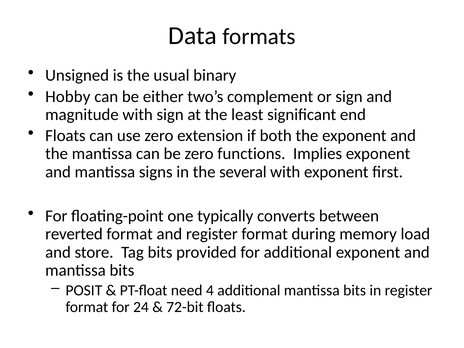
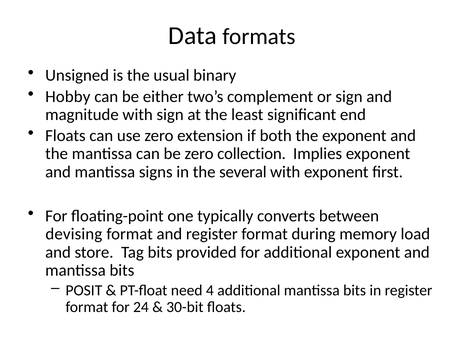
functions: functions -> collection
reverted: reverted -> devising
72-bit: 72-bit -> 30-bit
